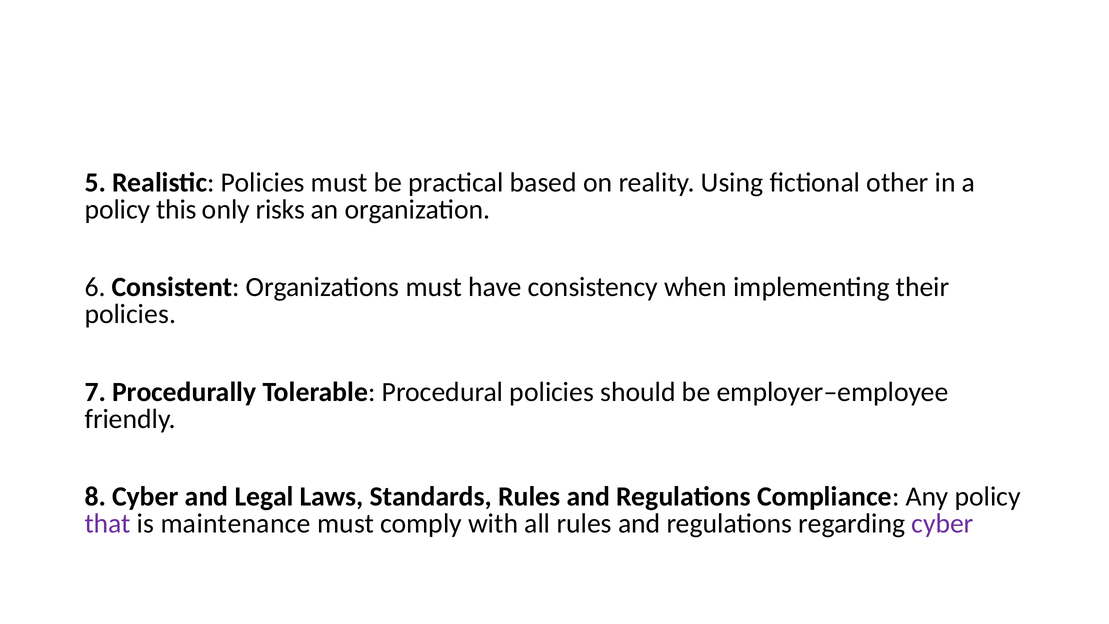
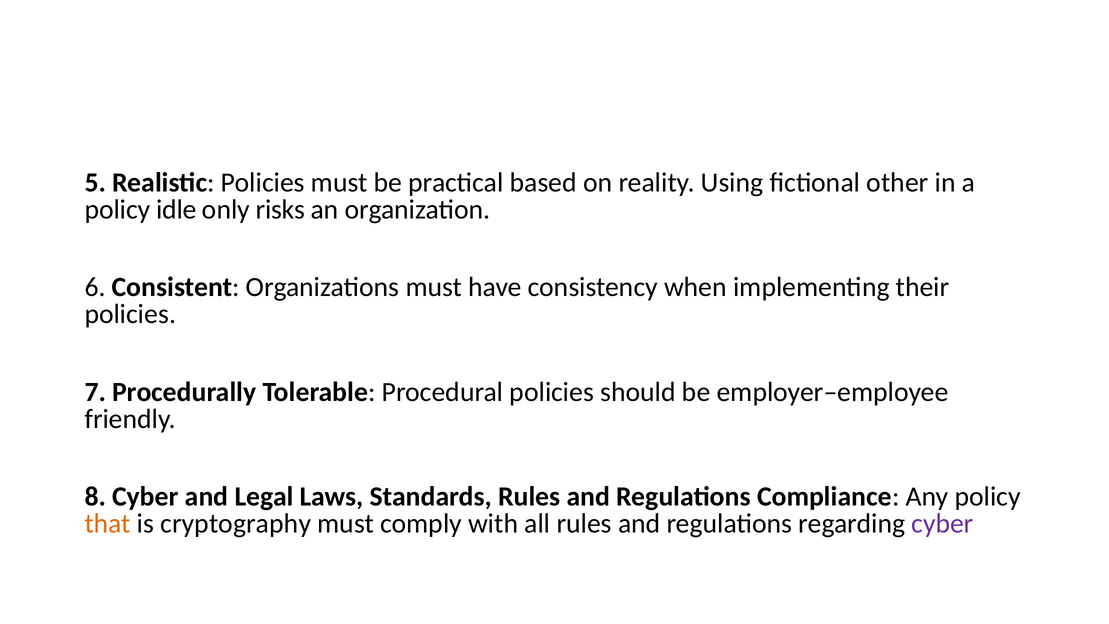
this: this -> idle
that colour: purple -> orange
maintenance: maintenance -> cryptography
